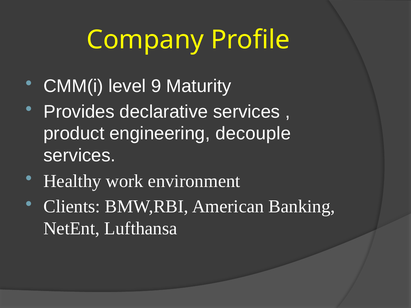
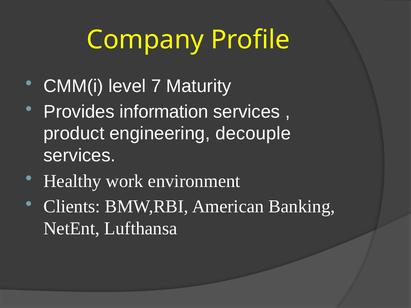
9: 9 -> 7
declarative: declarative -> information
